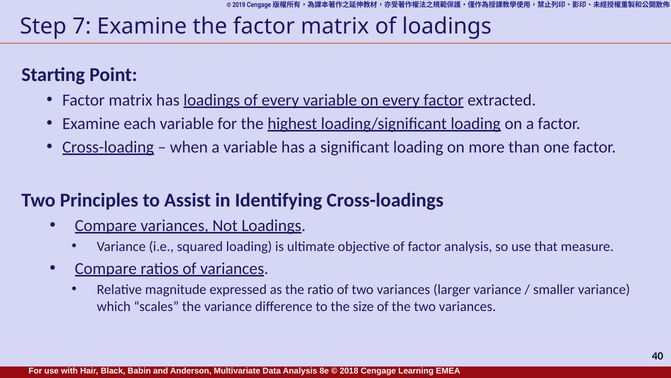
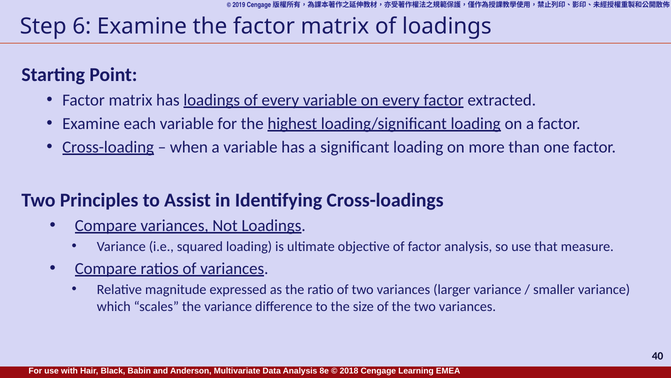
7: 7 -> 6
